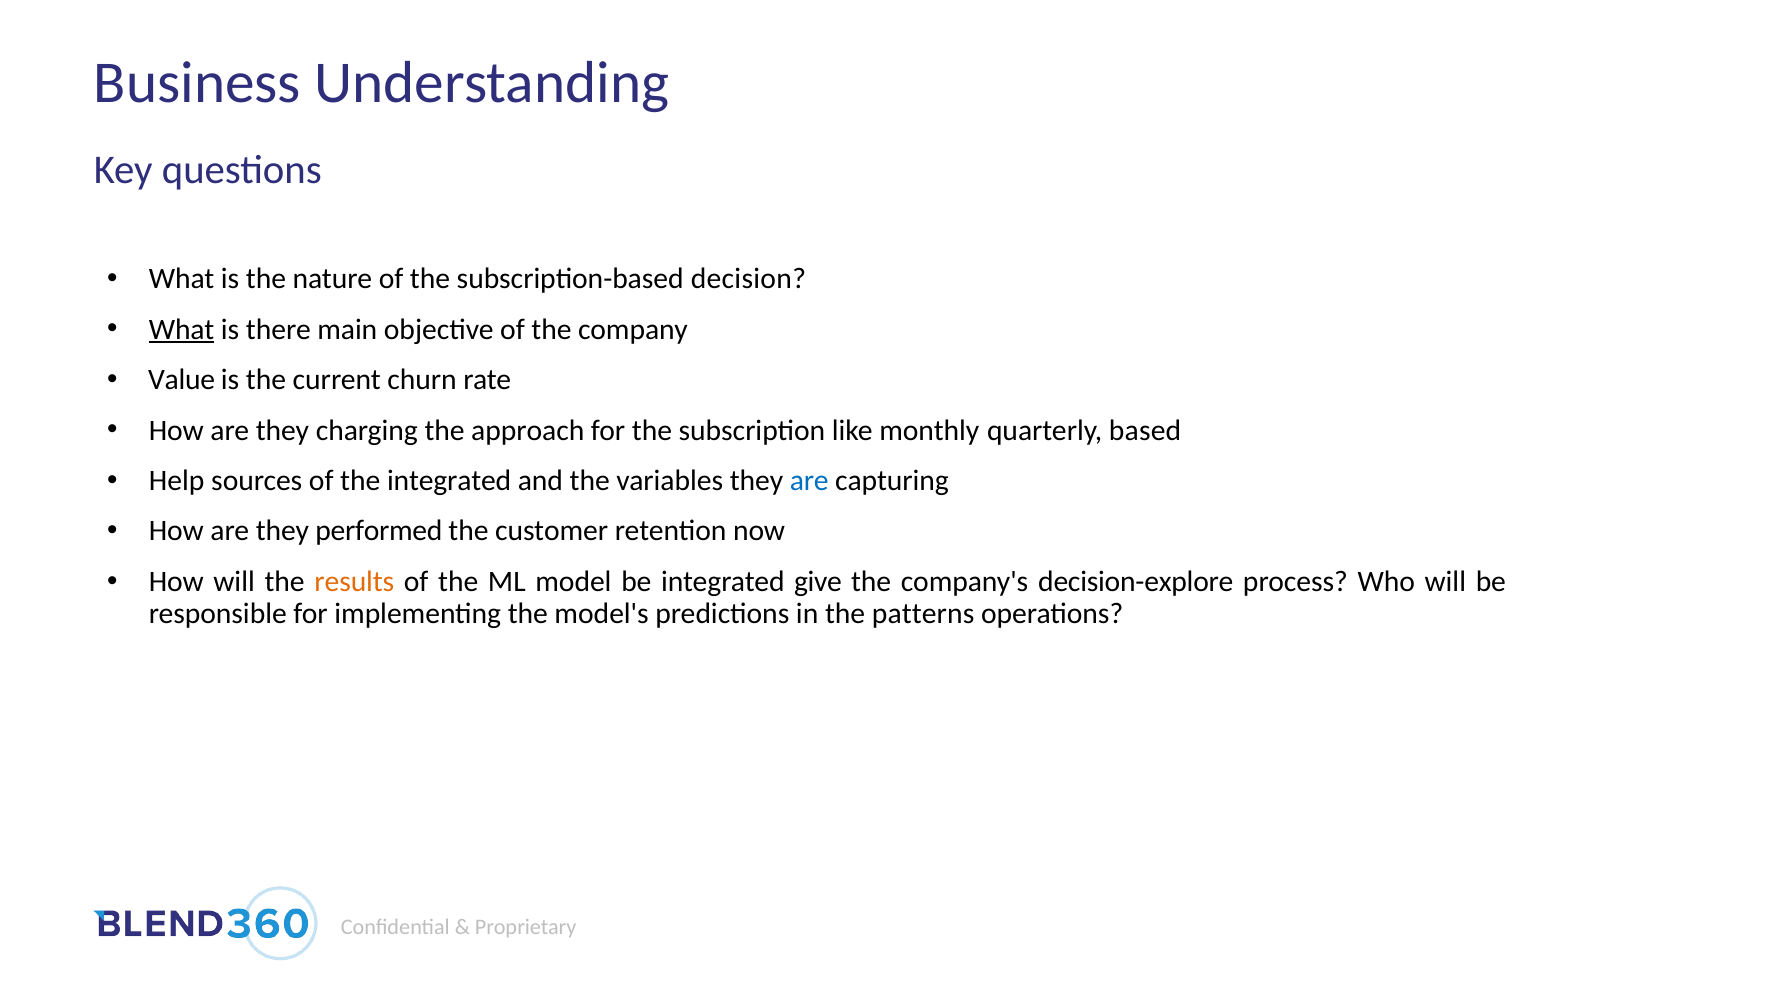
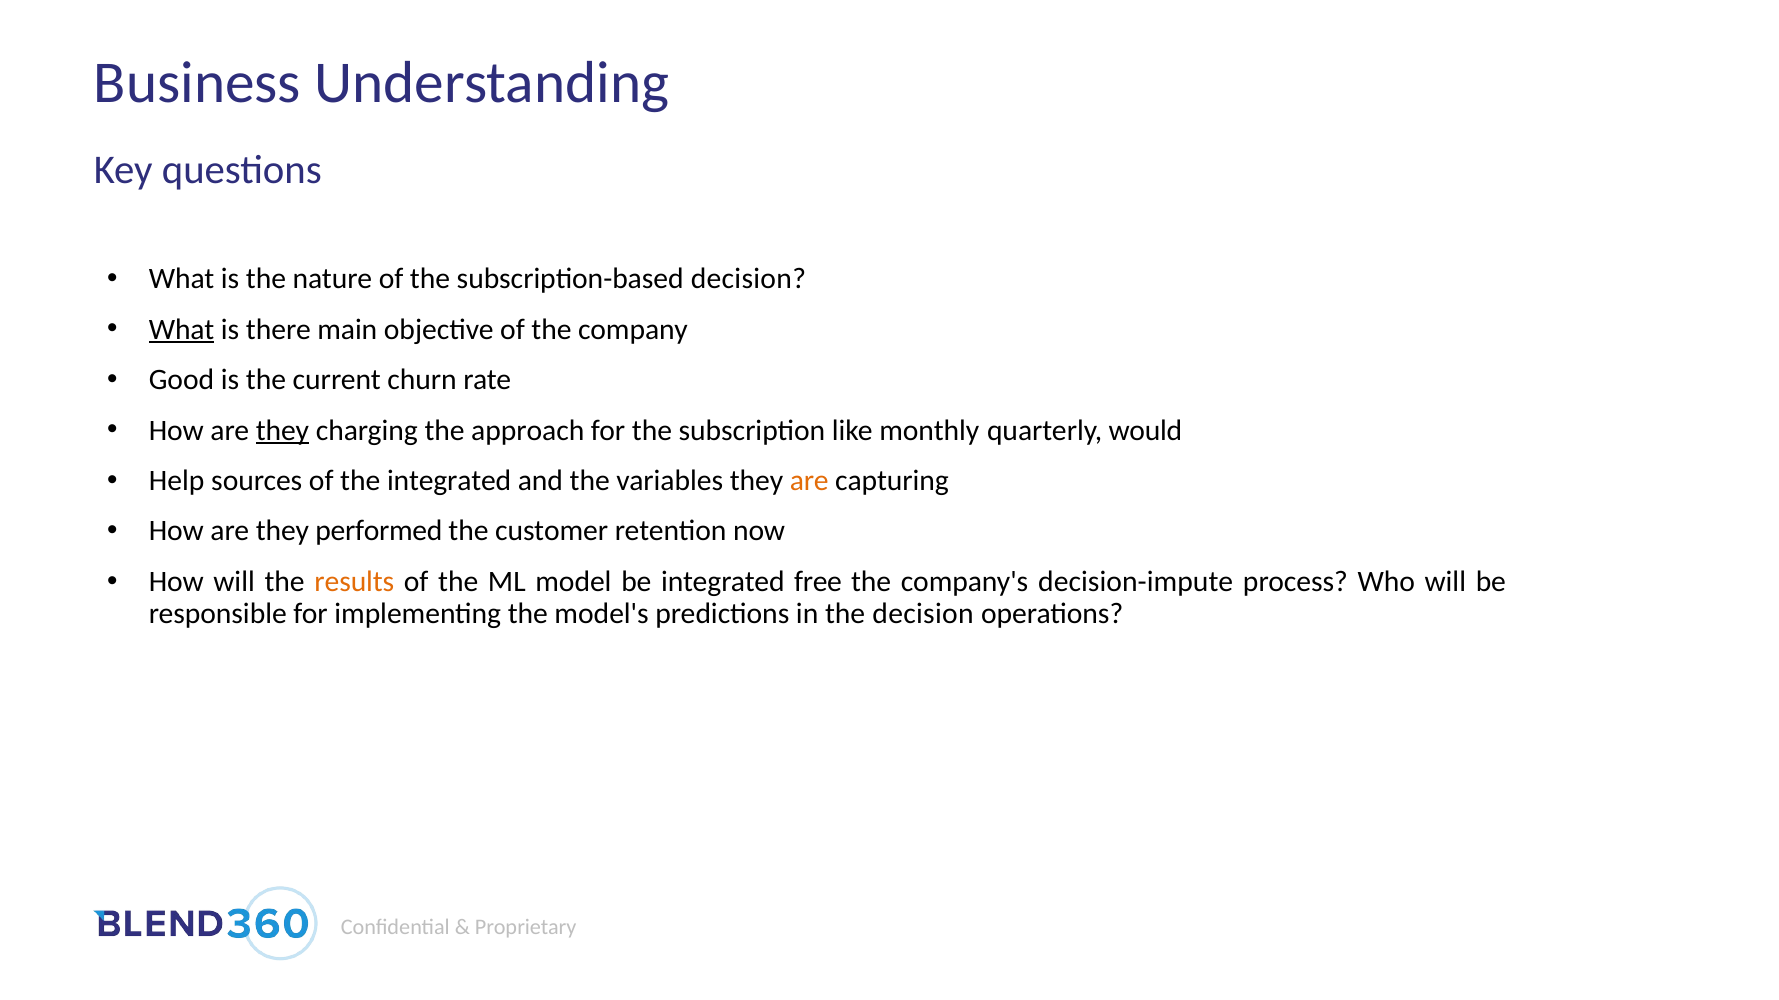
Value: Value -> Good
they at (282, 431) underline: none -> present
based: based -> would
are at (809, 481) colour: blue -> orange
give: give -> free
decision-explore: decision-explore -> decision-impute
the patterns: patterns -> decision
